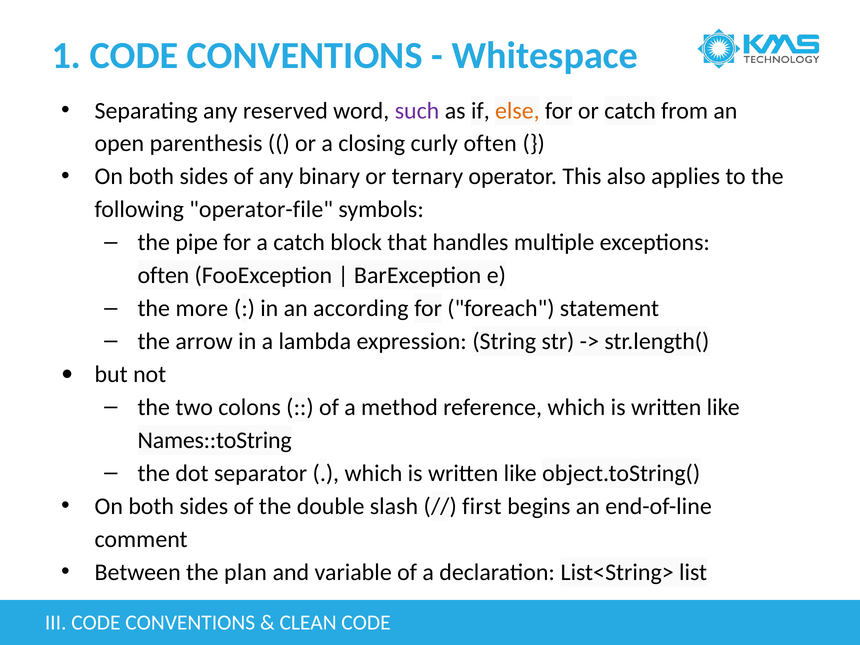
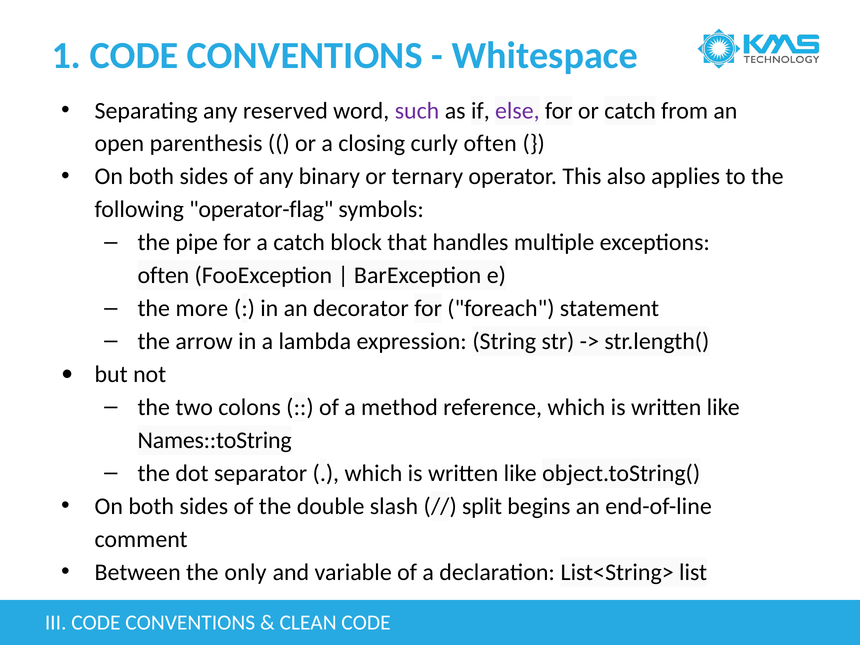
else colour: orange -> purple
operator-file: operator-file -> operator-flag
according: according -> decorator
first: first -> split
plan: plan -> only
